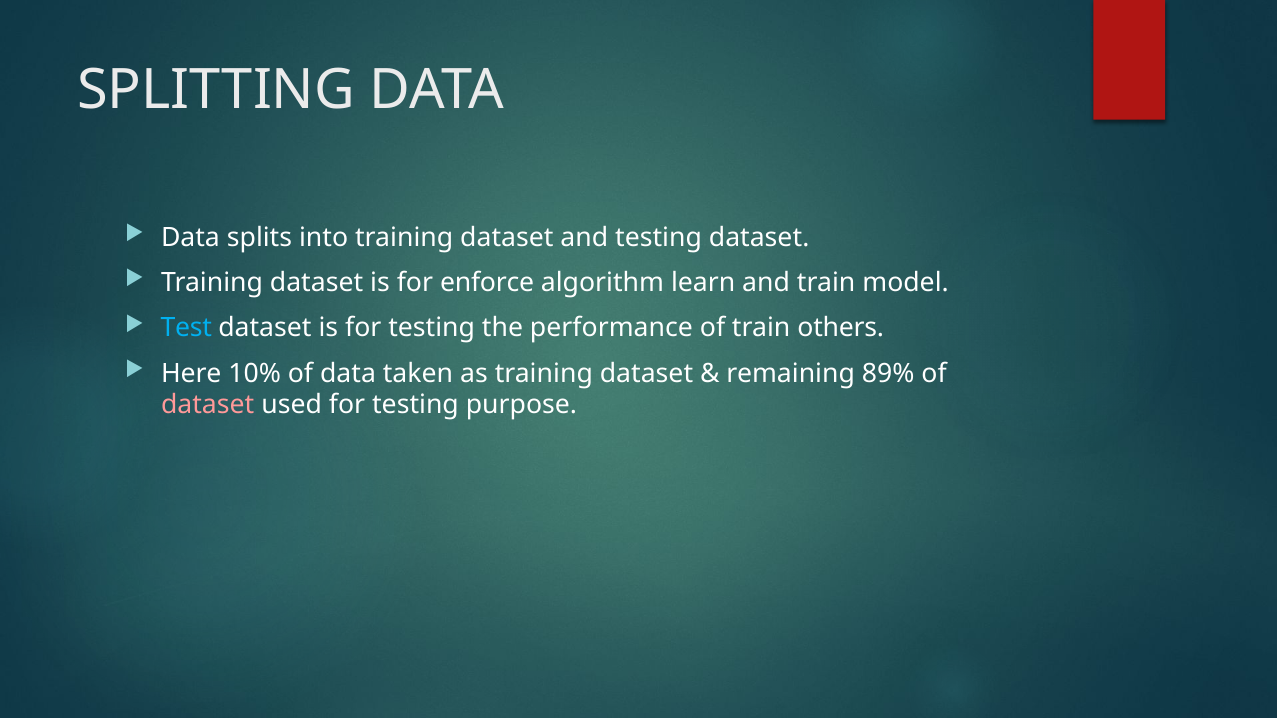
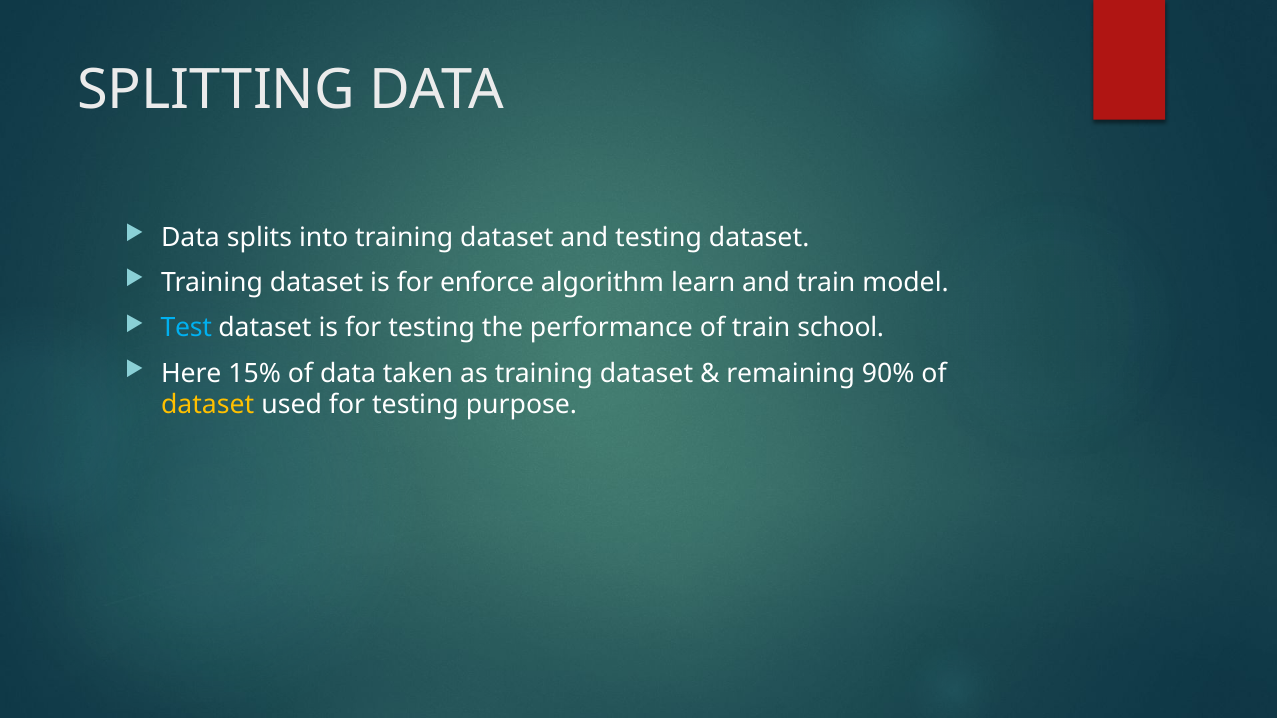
others: others -> school
10%: 10% -> 15%
89%: 89% -> 90%
dataset at (208, 405) colour: pink -> yellow
